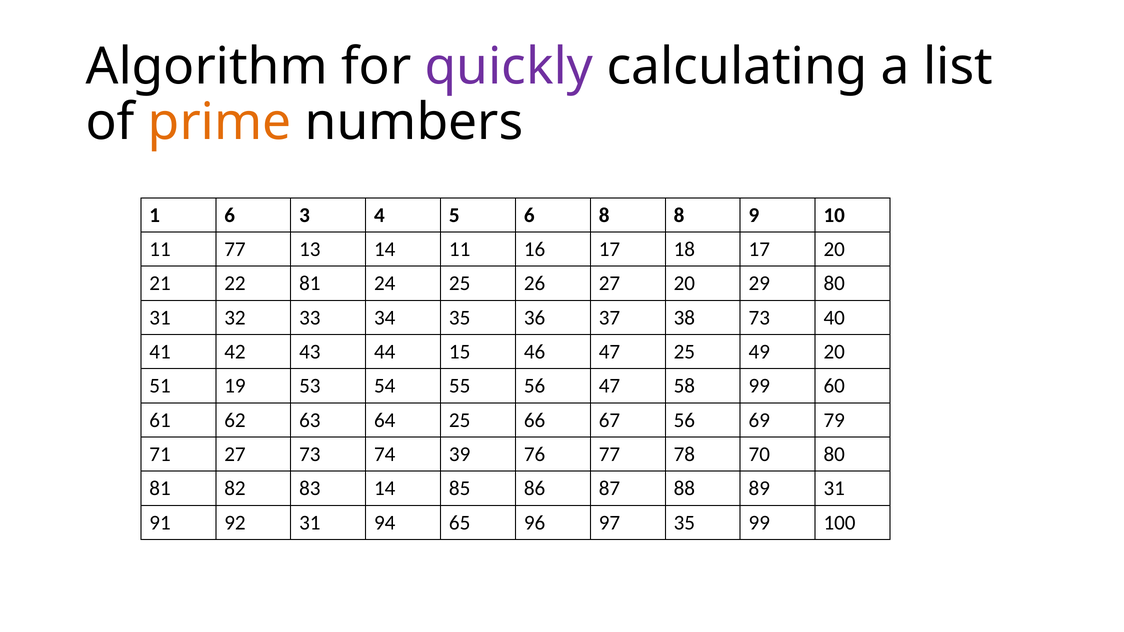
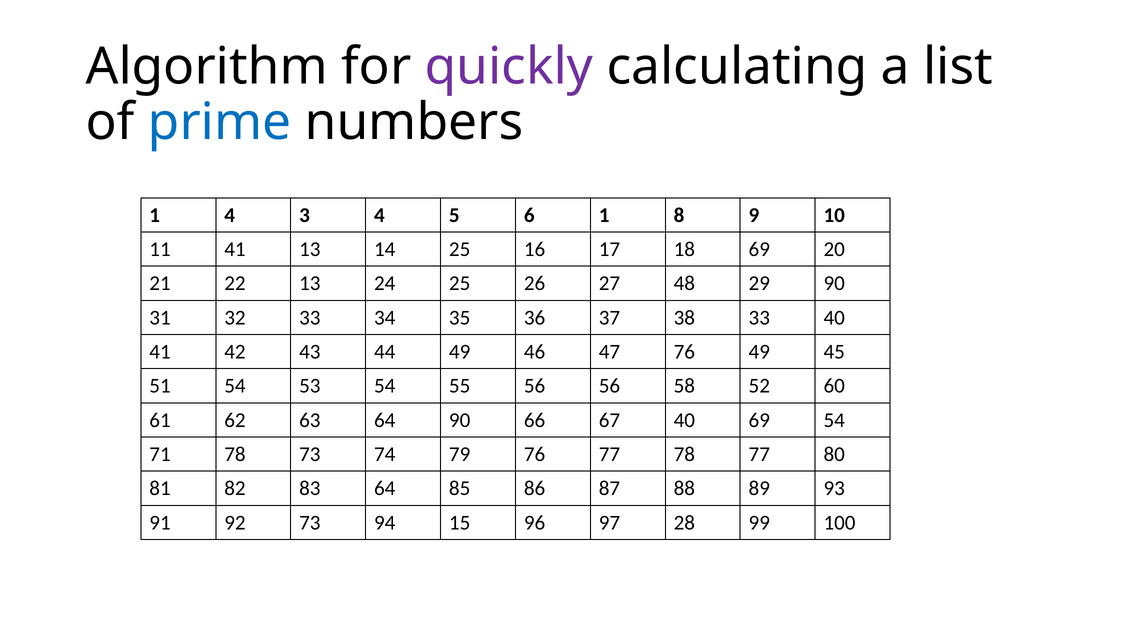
prime colour: orange -> blue
1 6: 6 -> 4
6 8: 8 -> 1
11 77: 77 -> 41
14 11: 11 -> 25
18 17: 17 -> 69
22 81: 81 -> 13
27 20: 20 -> 48
29 80: 80 -> 90
38 73: 73 -> 33
44 15: 15 -> 49
47 25: 25 -> 76
49 20: 20 -> 45
51 19: 19 -> 54
56 47: 47 -> 56
58 99: 99 -> 52
64 25: 25 -> 90
67 56: 56 -> 40
69 79: 79 -> 54
71 27: 27 -> 78
39: 39 -> 79
78 70: 70 -> 77
83 14: 14 -> 64
89 31: 31 -> 93
92 31: 31 -> 73
65: 65 -> 15
97 35: 35 -> 28
